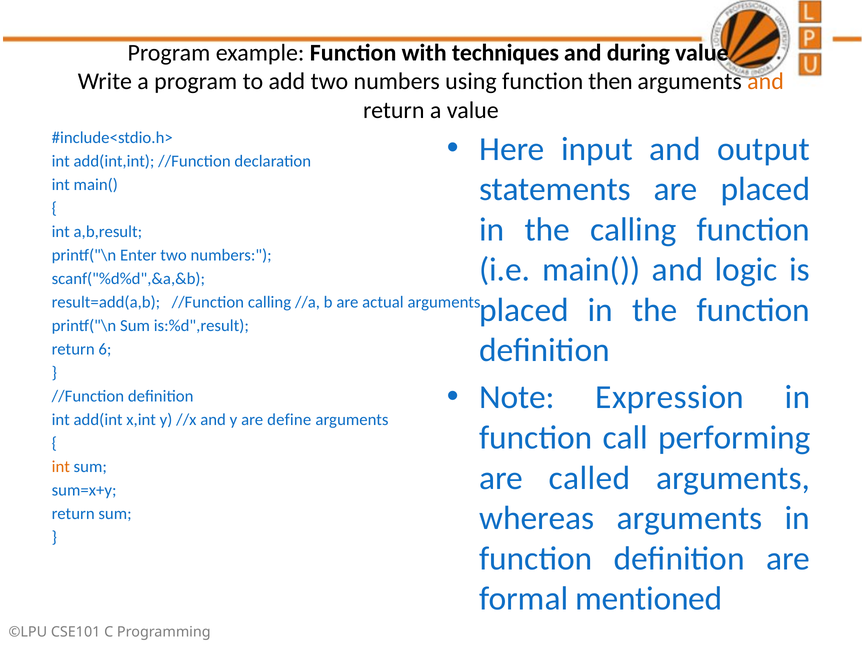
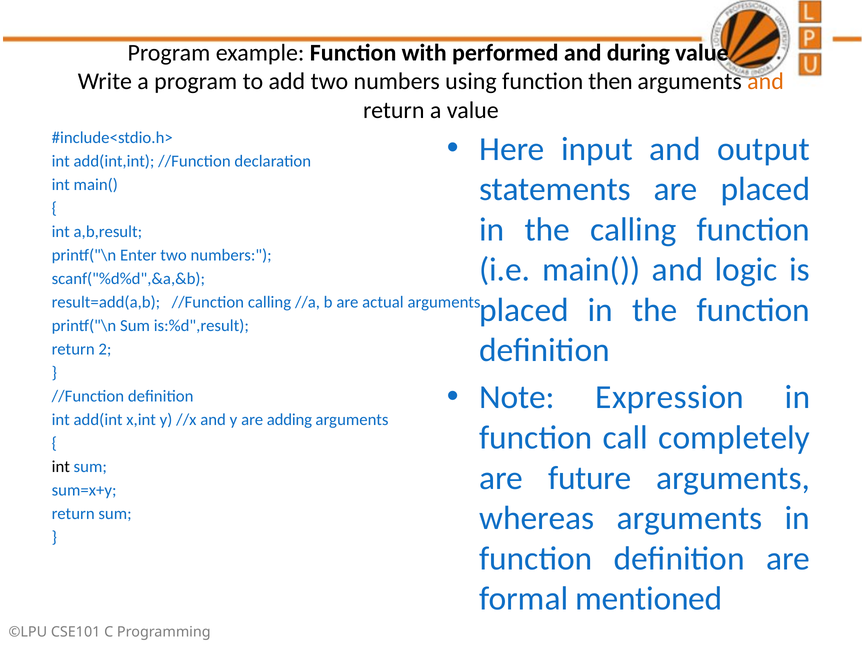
techniques: techniques -> performed
6: 6 -> 2
define: define -> adding
performing: performing -> completely
int at (61, 466) colour: orange -> black
called: called -> future
